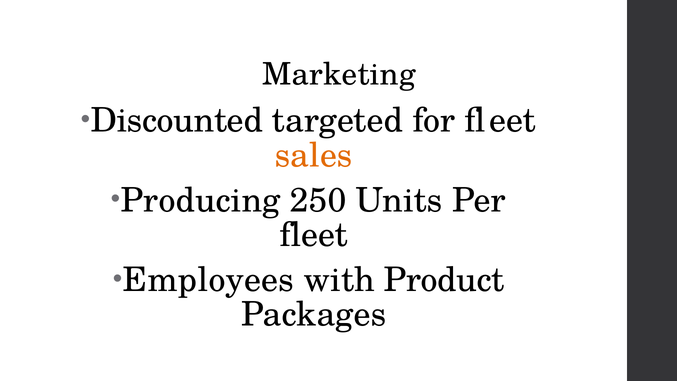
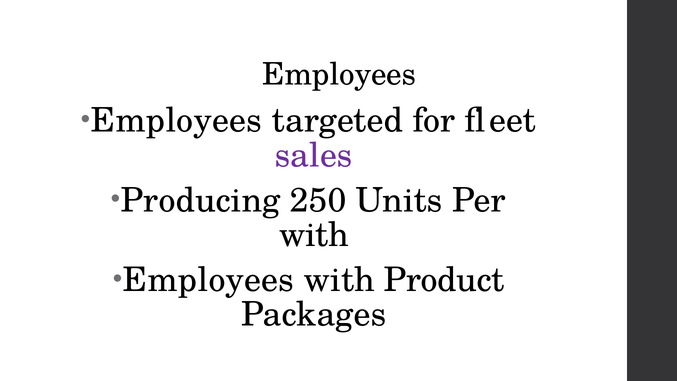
Marketing at (339, 74): Marketing -> Employees
Discounted at (177, 121): Discounted -> Employees
sales colour: orange -> purple
fleet at (314, 235): fleet -> with
